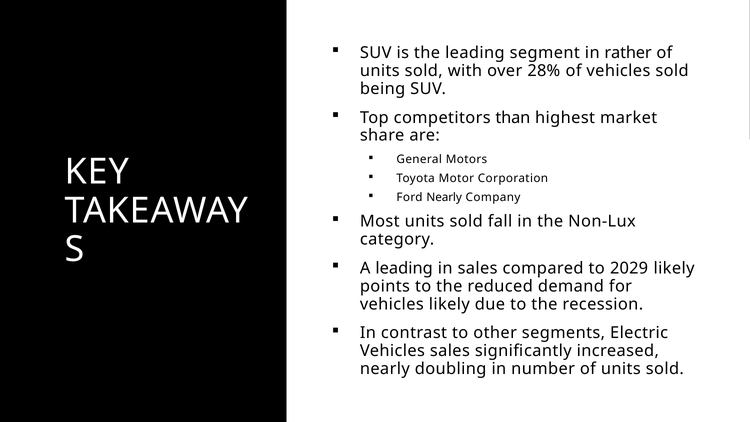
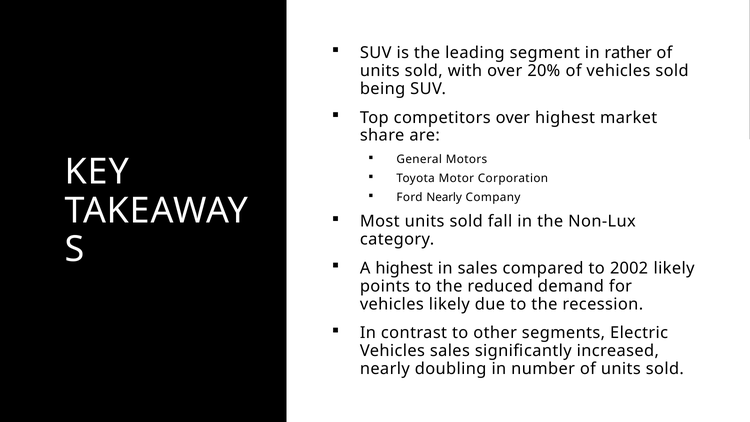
28%: 28% -> 20%
competitors than: than -> over
A leading: leading -> highest
2029: 2029 -> 2002
